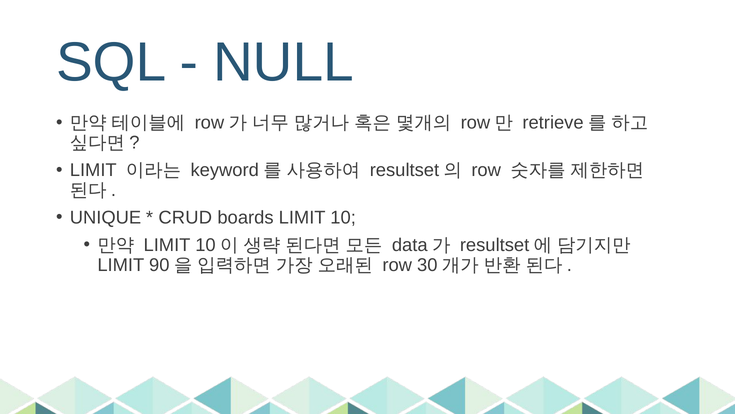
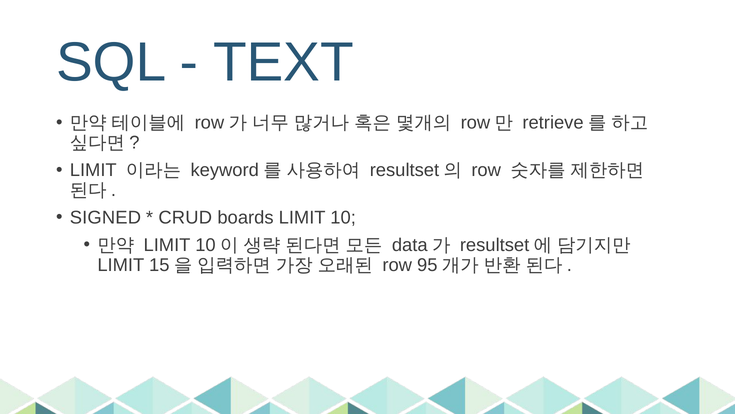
NULL: NULL -> TEXT
UNIQUE: UNIQUE -> SIGNED
90: 90 -> 15
30: 30 -> 95
